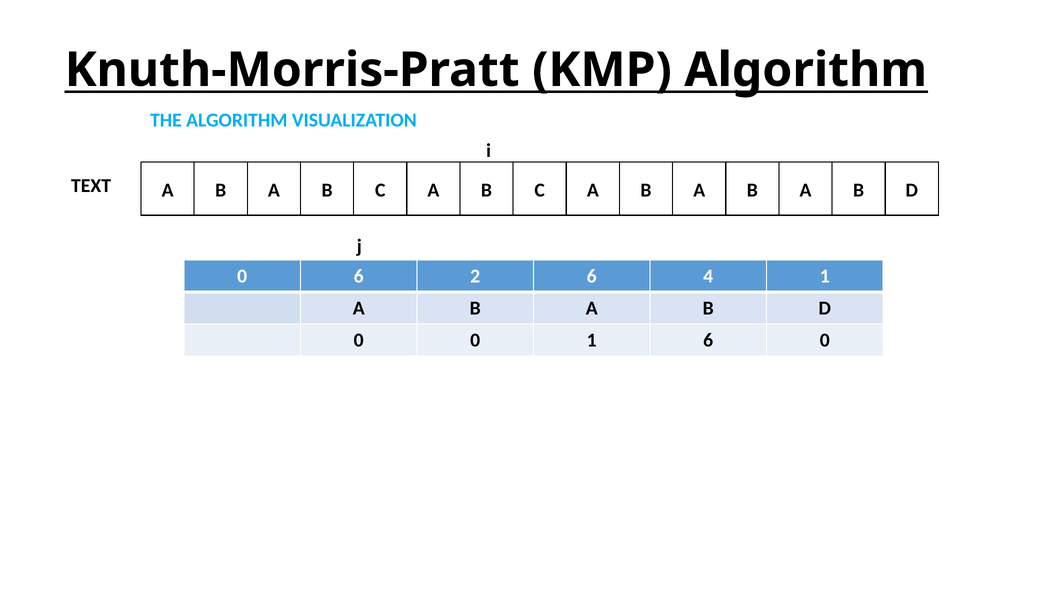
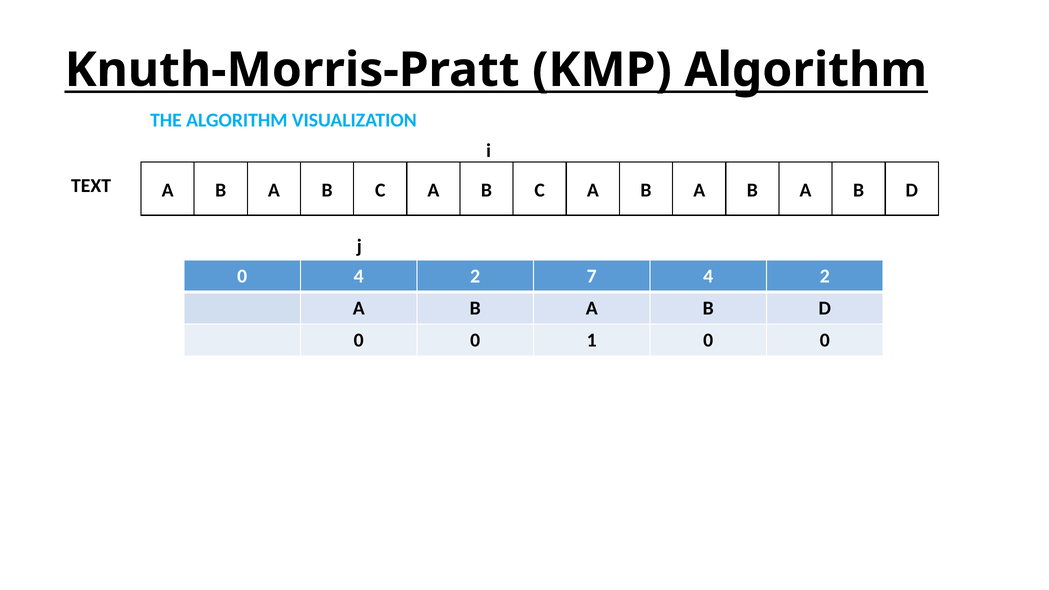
0 6: 6 -> 4
2 6: 6 -> 7
1 at (825, 276): 1 -> 2
1 6: 6 -> 0
